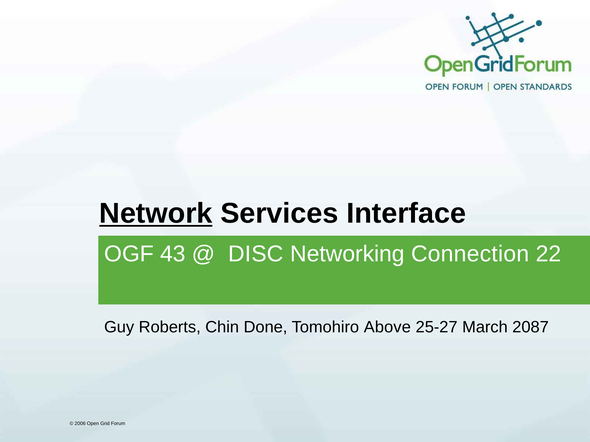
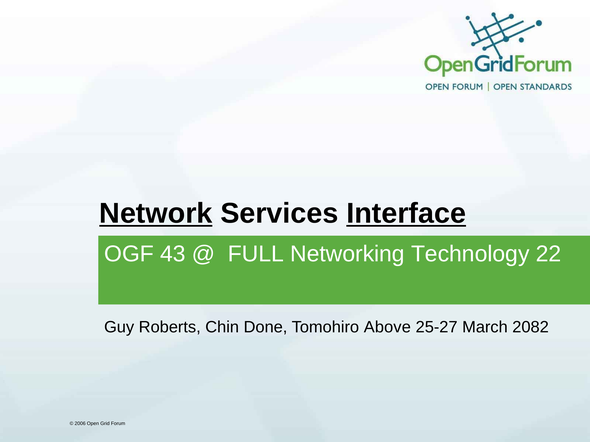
Interface underline: none -> present
DISC: DISC -> FULL
Connection: Connection -> Technology
2087: 2087 -> 2082
